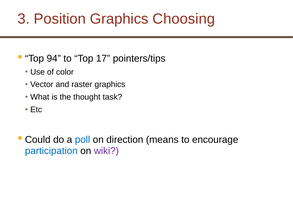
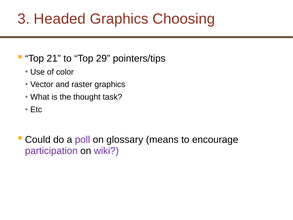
Position: Position -> Headed
94: 94 -> 21
17: 17 -> 29
poll colour: blue -> purple
direction: direction -> glossary
participation colour: blue -> purple
